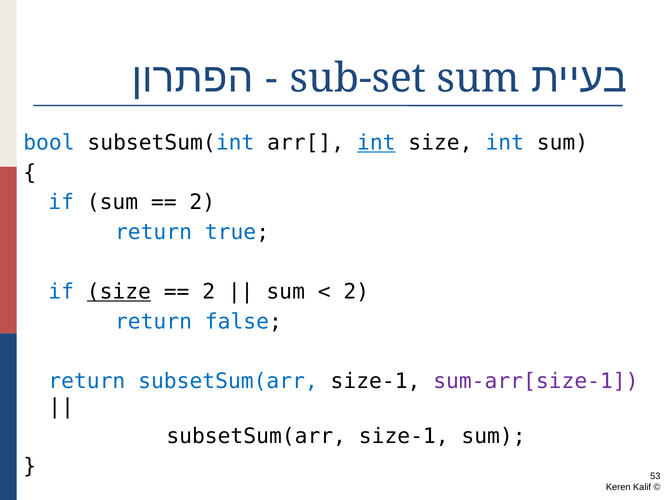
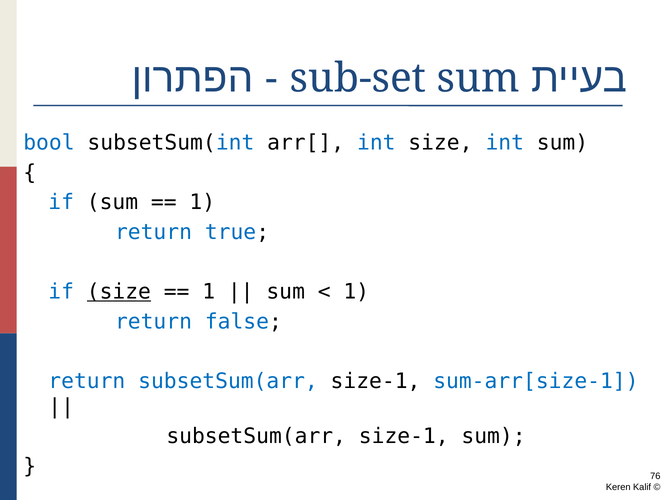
int at (376, 143) underline: present -> none
2 at (202, 202): 2 -> 1
2 at (209, 292): 2 -> 1
2 at (356, 292): 2 -> 1
sum-arr[size-1 colour: purple -> blue
53: 53 -> 76
